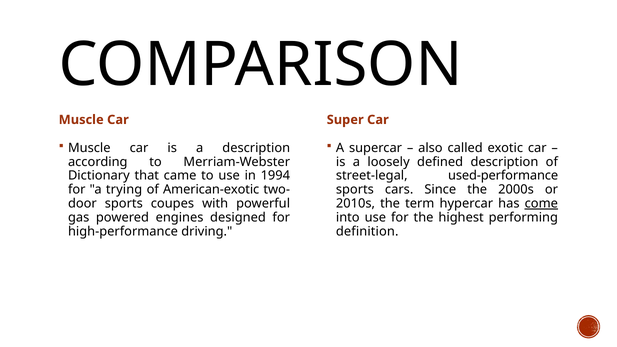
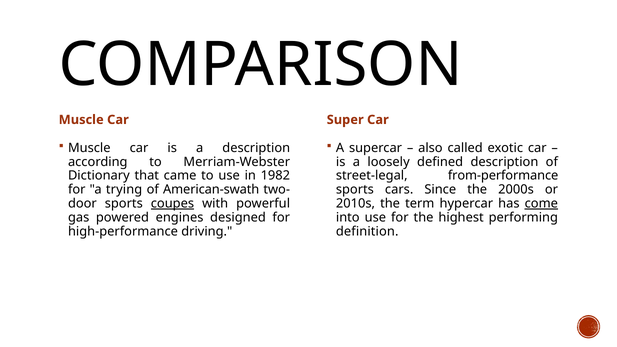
1994: 1994 -> 1982
used-performance: used-performance -> from-performance
American-exotic: American-exotic -> American-swath
coupes underline: none -> present
